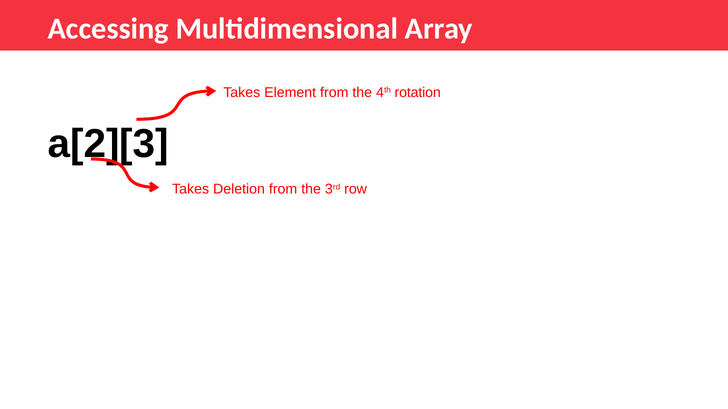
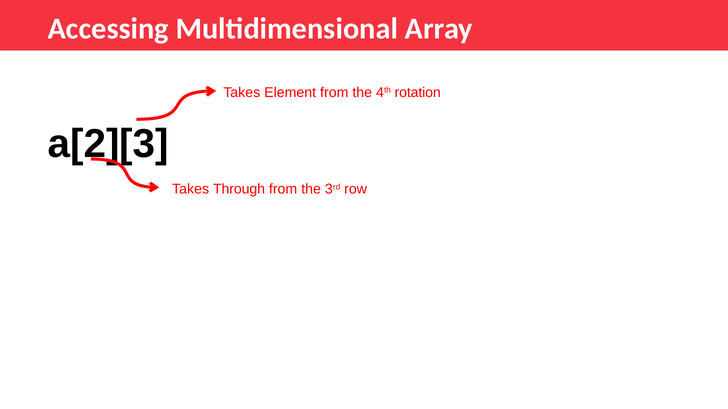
Deletion: Deletion -> Through
